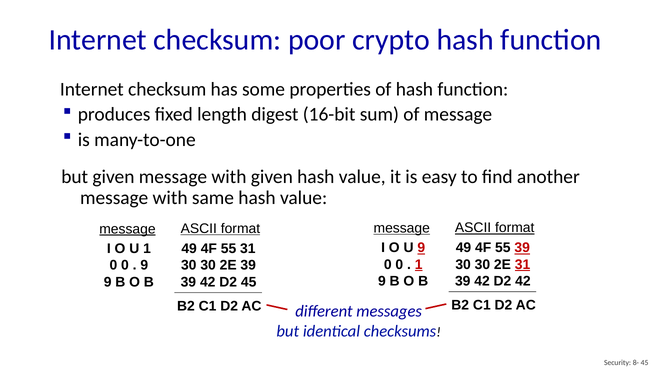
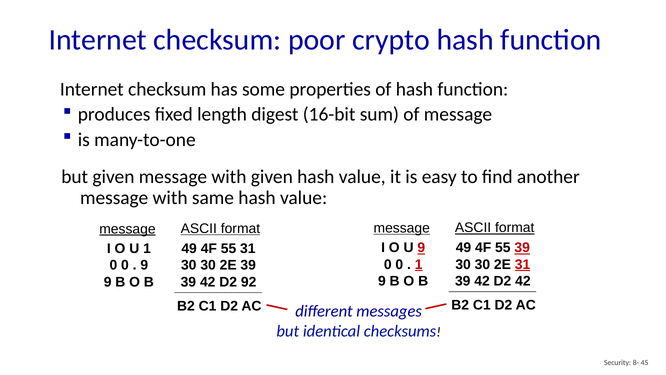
D2 45: 45 -> 92
